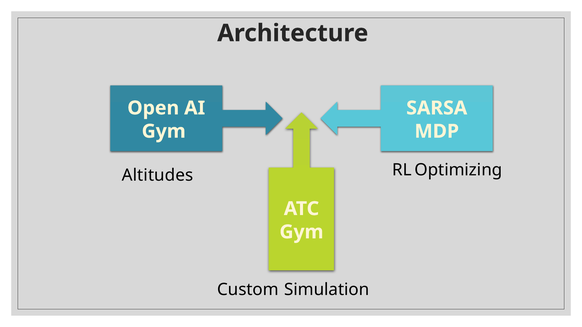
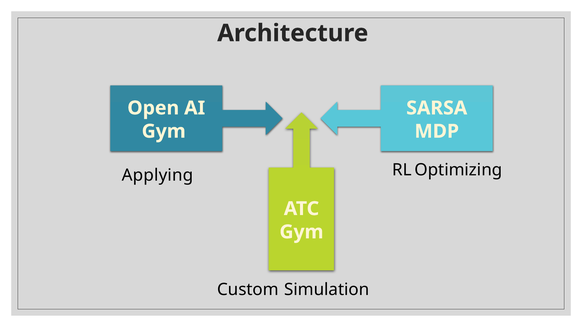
Altitudes: Altitudes -> Applying
